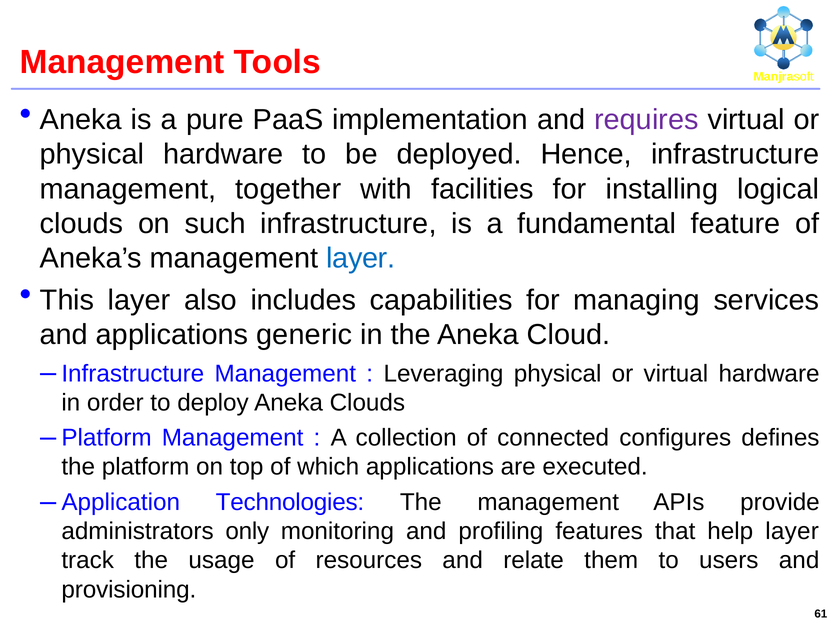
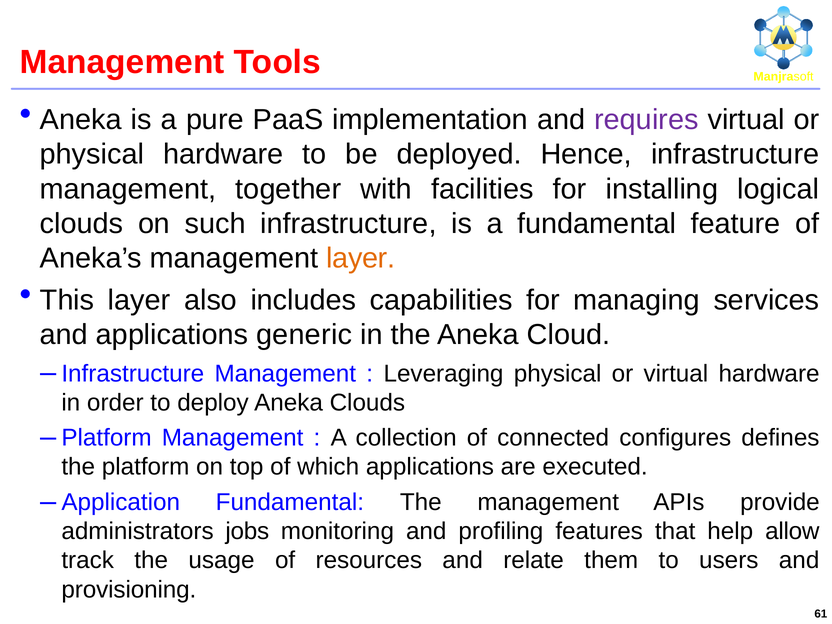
layer at (361, 258) colour: blue -> orange
Application Technologies: Technologies -> Fundamental
only: only -> jobs
help layer: layer -> allow
